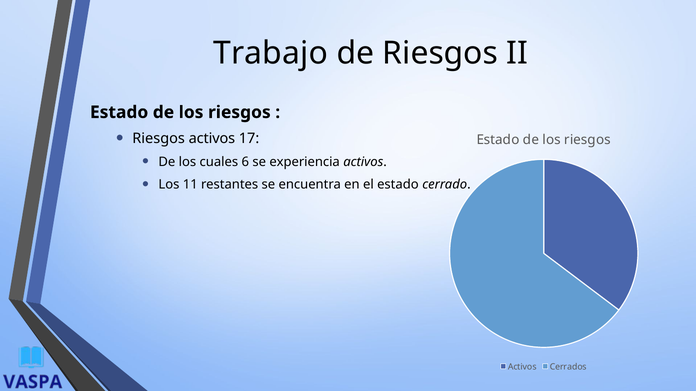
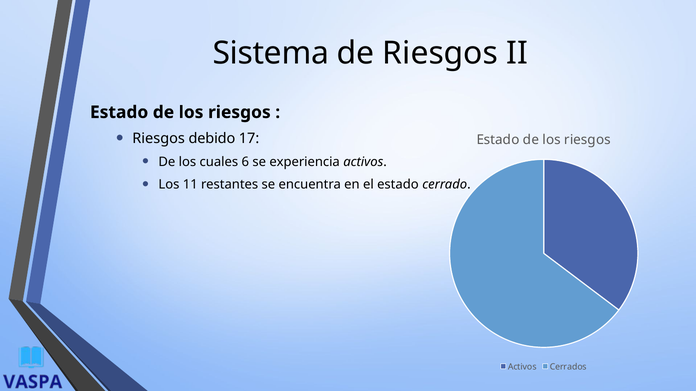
Trabajo: Trabajo -> Sistema
activos at (212, 139): activos -> debido
